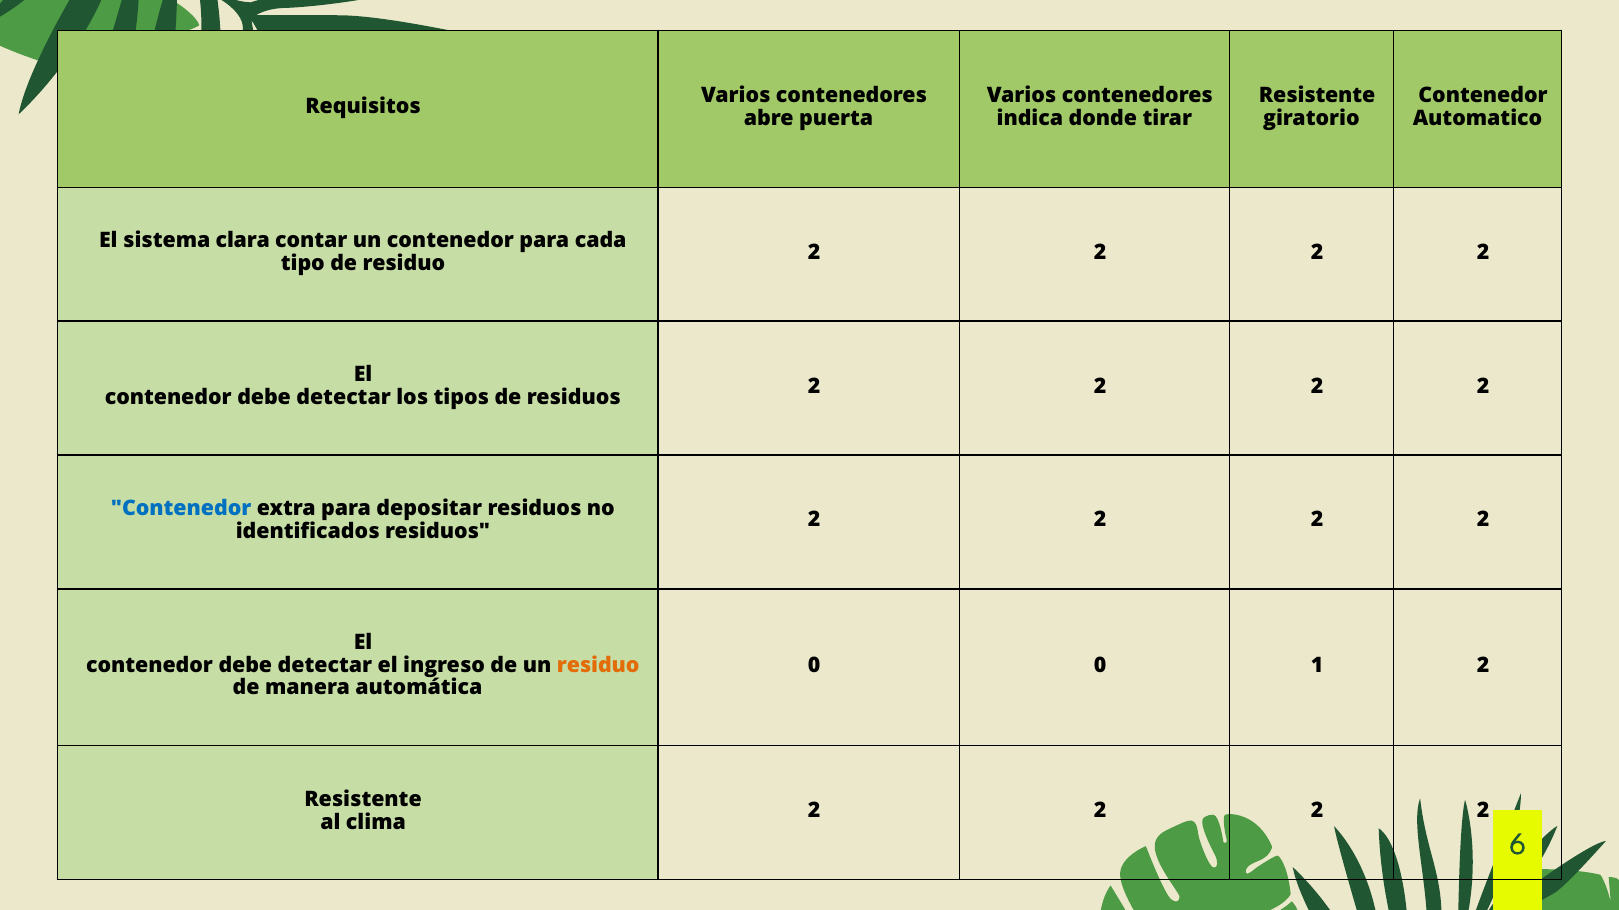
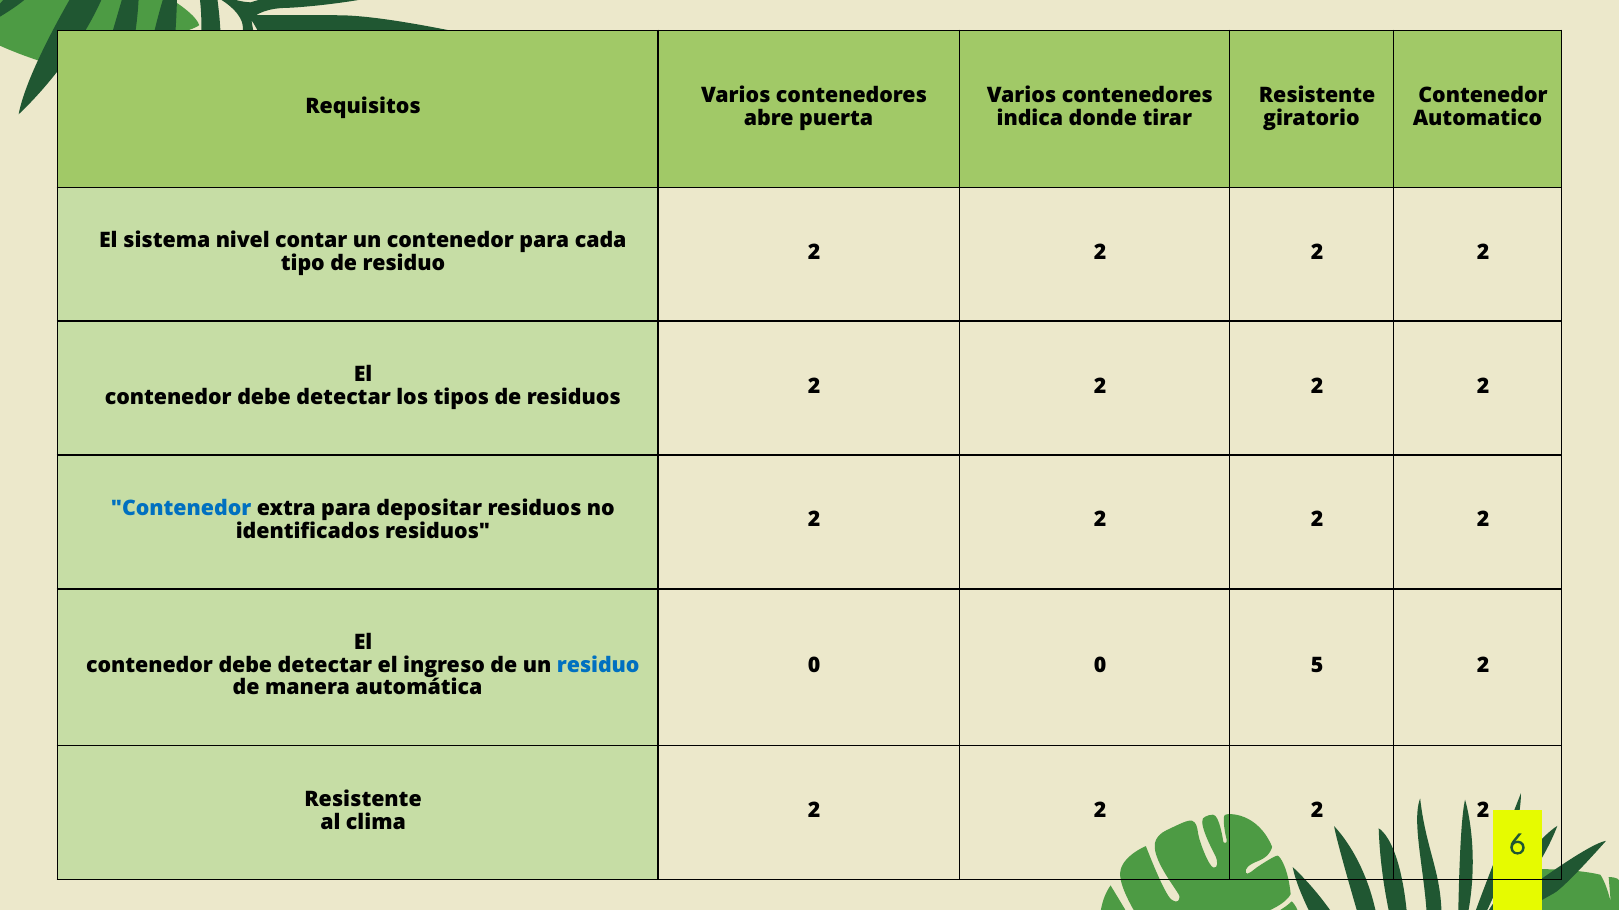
clara: clara -> nivel
residuo at (598, 666) colour: orange -> blue
1: 1 -> 5
